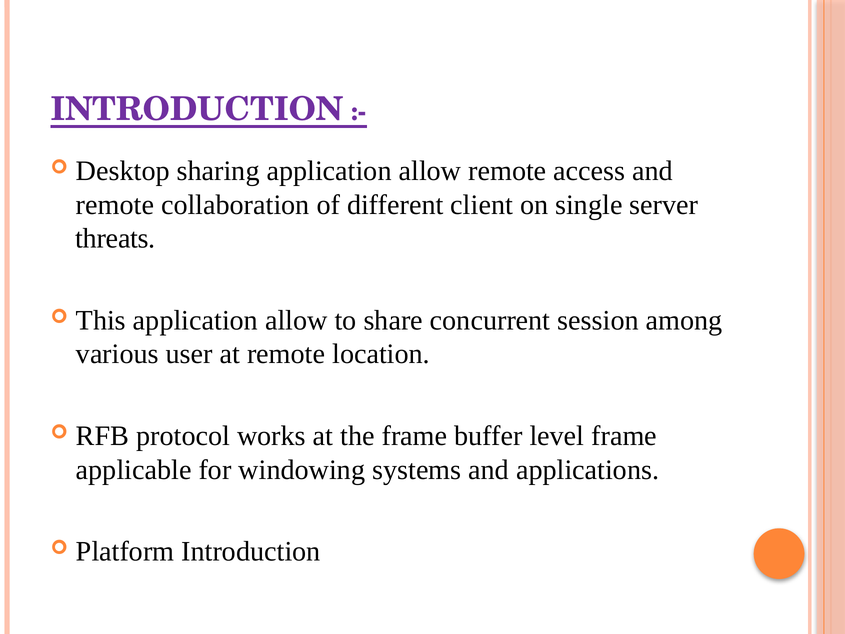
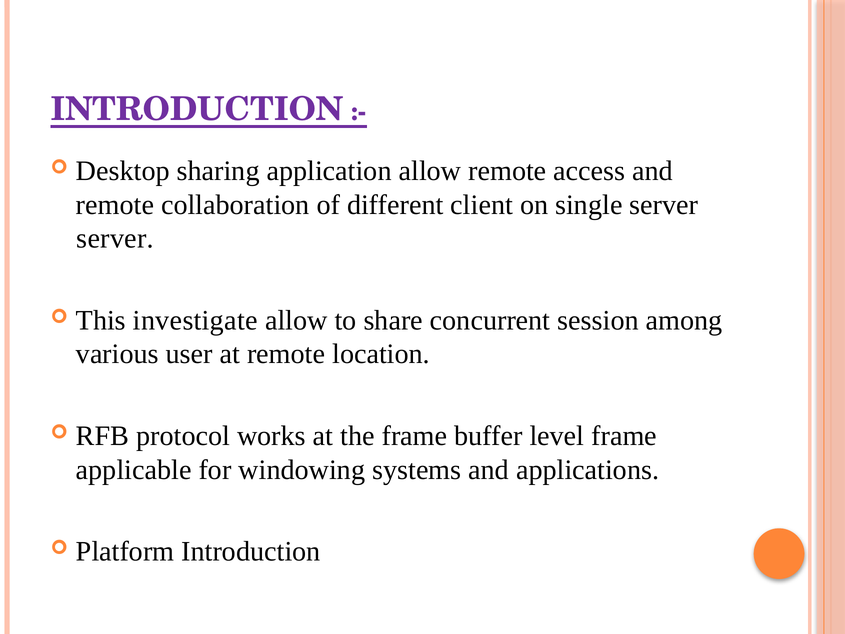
threats at (115, 239): threats -> server
This application: application -> investigate
